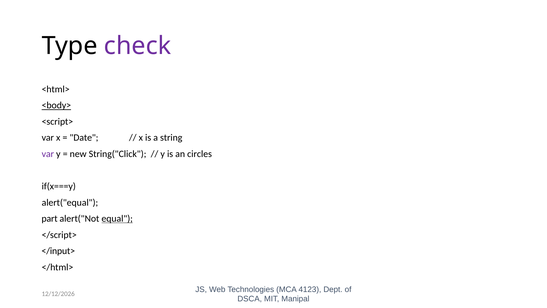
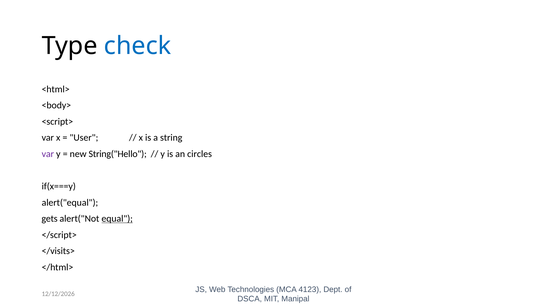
check colour: purple -> blue
<body> underline: present -> none
Date: Date -> User
String("Click: String("Click -> String("Hello
part: part -> gets
</input>: </input> -> </visits>
